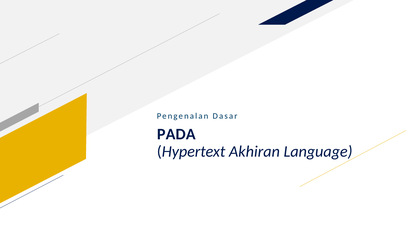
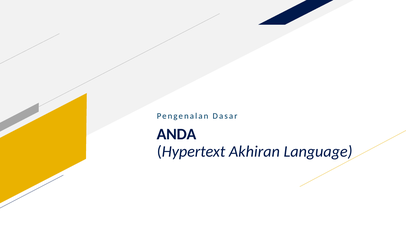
PADA: PADA -> ANDA
